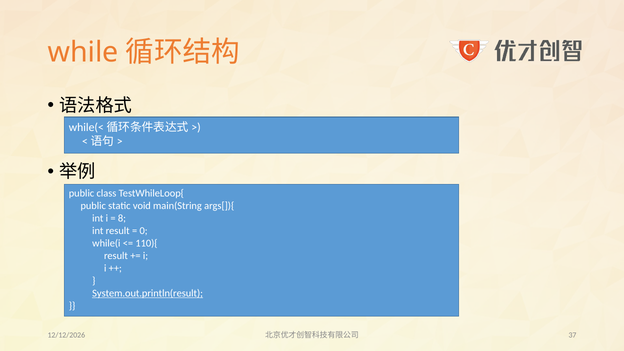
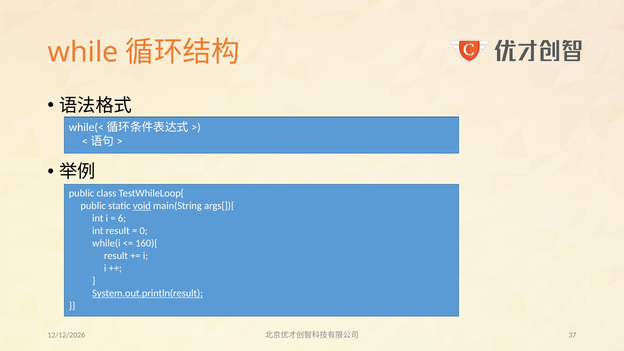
void underline: none -> present
8: 8 -> 6
110){: 110){ -> 160){
